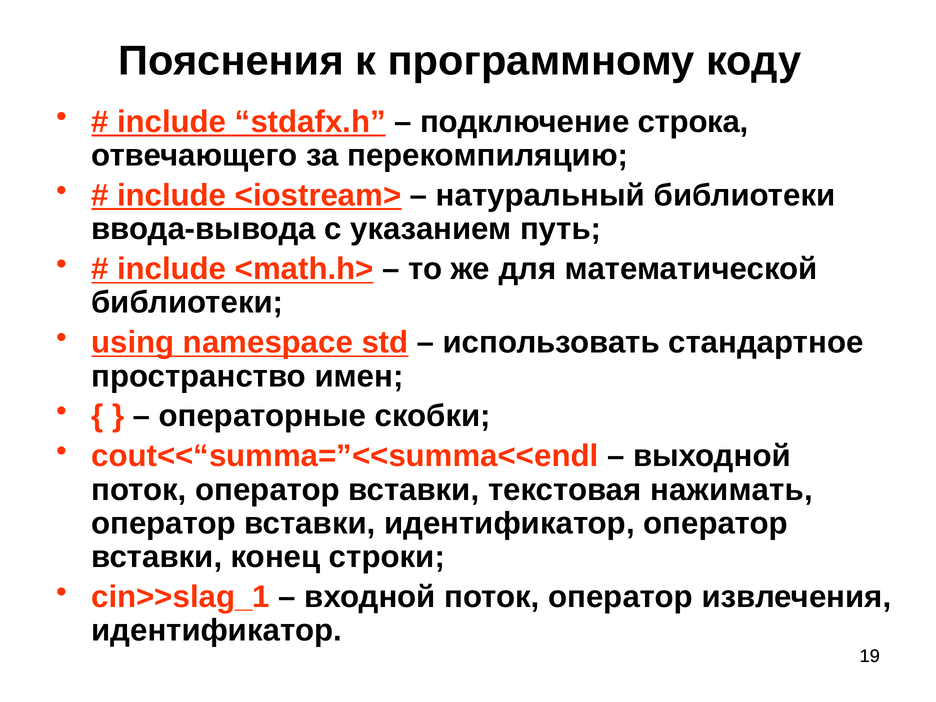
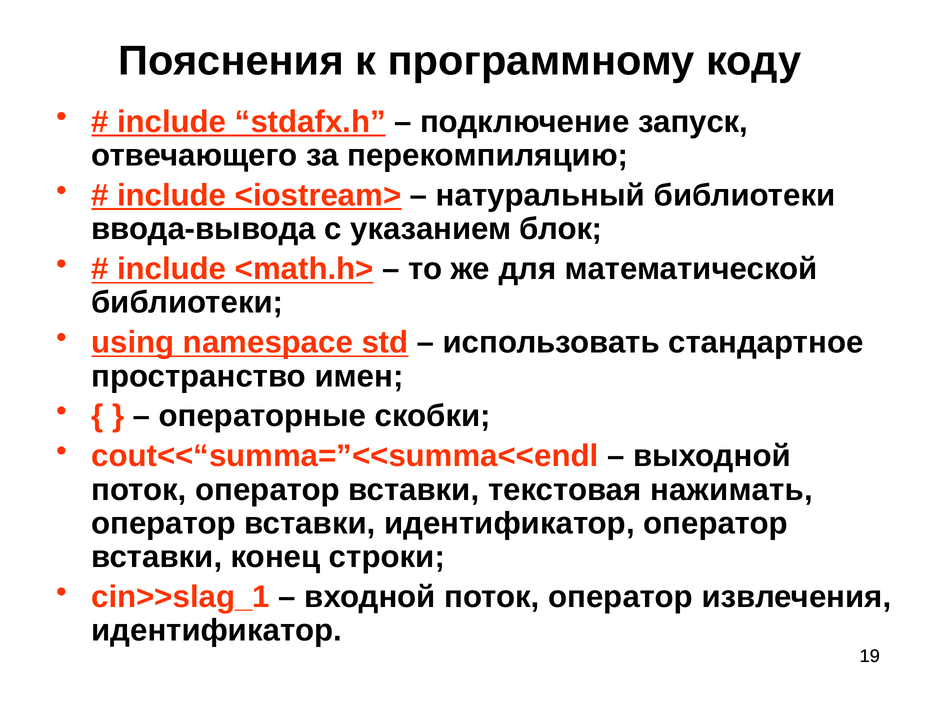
строка: строка -> запуск
путь: путь -> блок
